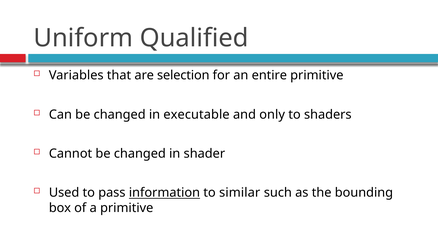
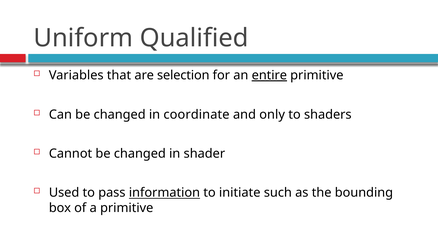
entire underline: none -> present
executable: executable -> coordinate
similar: similar -> initiate
